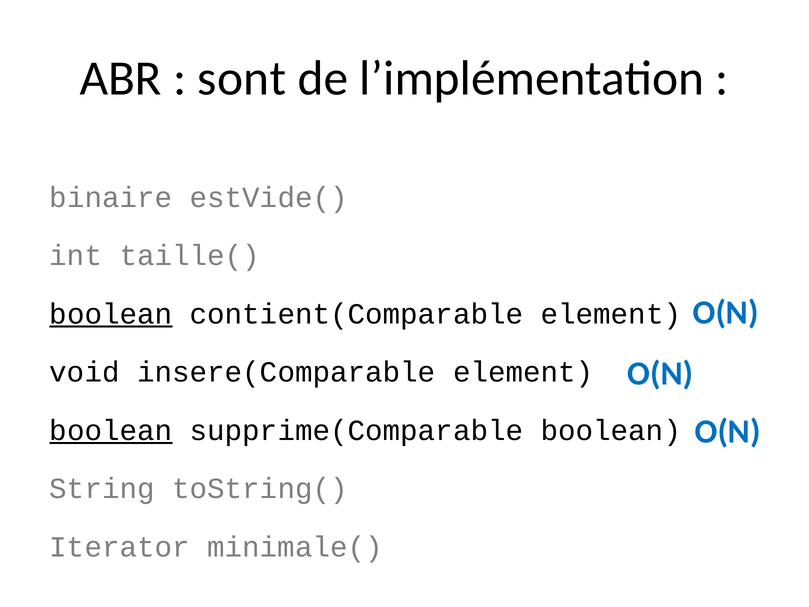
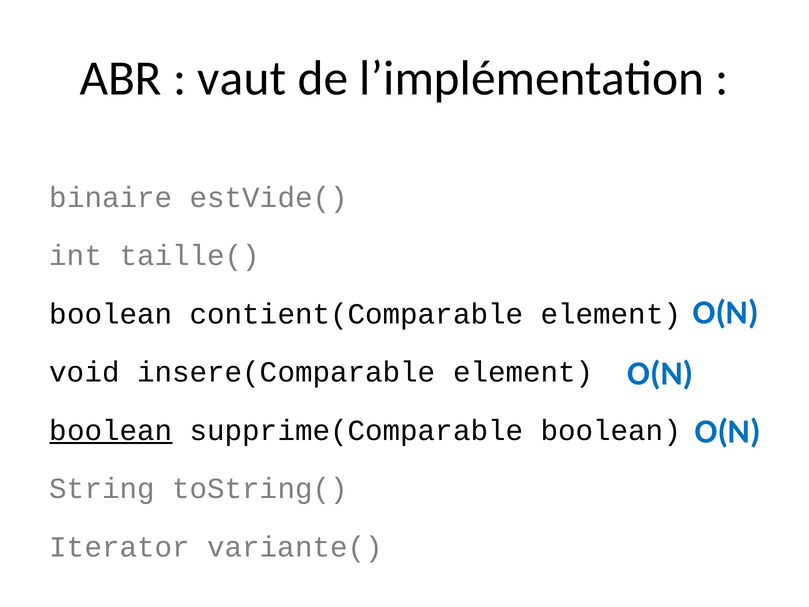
sont: sont -> vaut
boolean at (111, 314) underline: present -> none
minimale(: minimale( -> variante(
